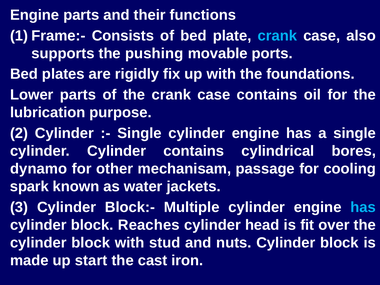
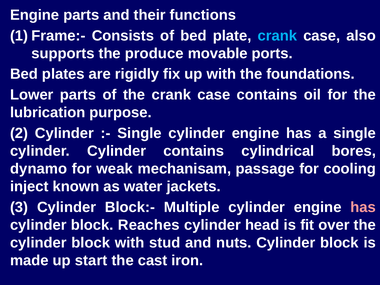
pushing: pushing -> produce
other: other -> weak
spark: spark -> inject
has at (363, 207) colour: light blue -> pink
